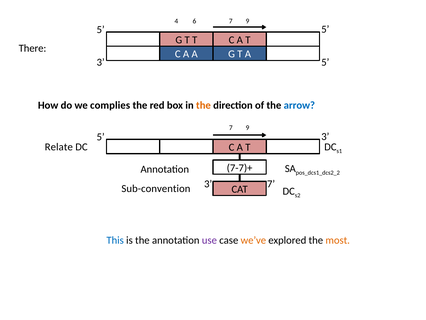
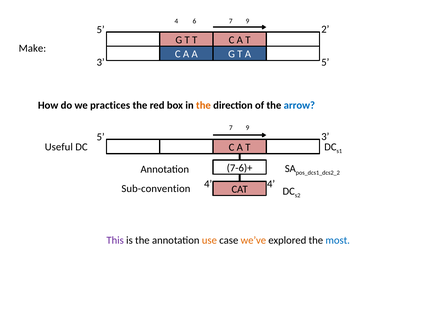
5 at (325, 29): 5 -> 2
There: There -> Make
complies: complies -> practices
Relate: Relate -> Useful
7-7)+: 7-7)+ -> 7-6)+
3 at (208, 184): 3 -> 4
CAT 7: 7 -> 4
This colour: blue -> purple
use colour: purple -> orange
most colour: orange -> blue
